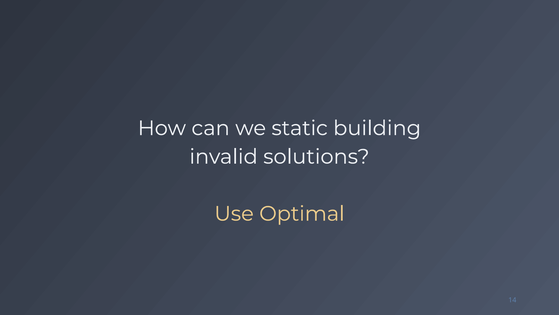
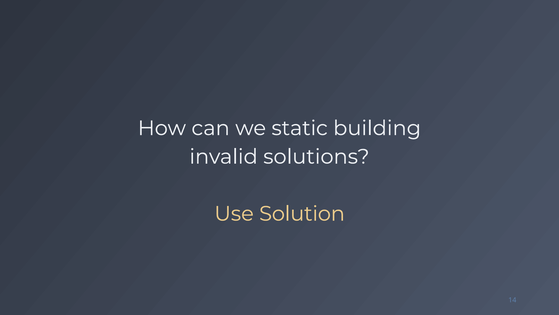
Optimal: Optimal -> Solution
